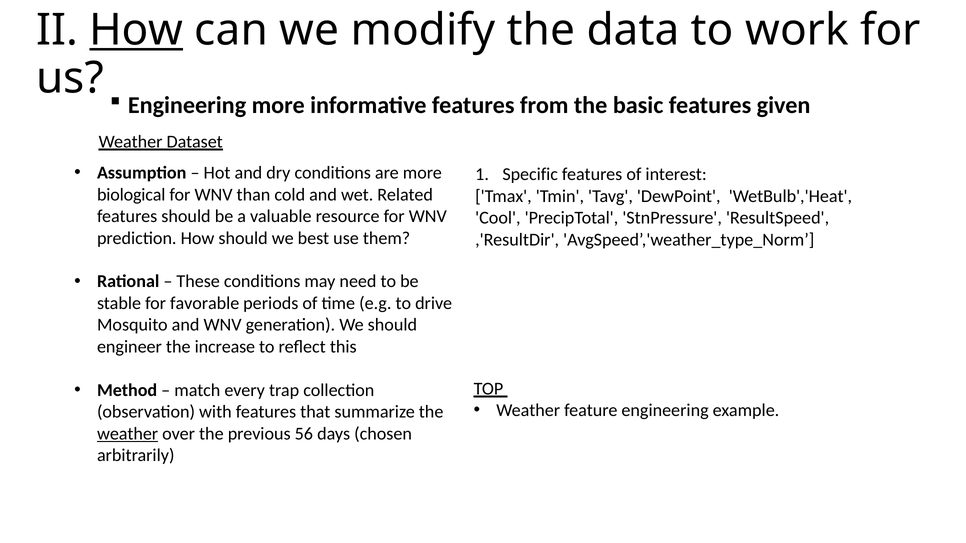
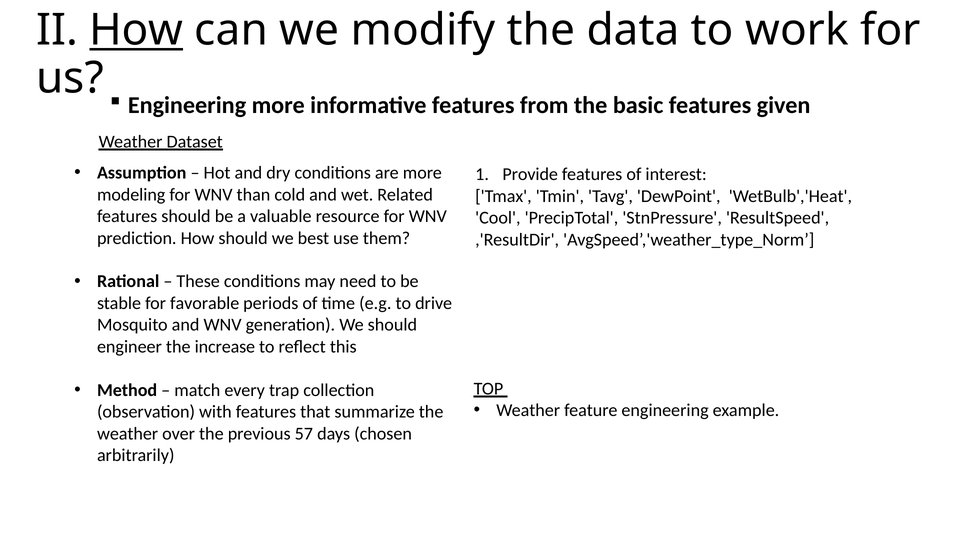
Specific: Specific -> Provide
biological: biological -> modeling
weather at (128, 434) underline: present -> none
56: 56 -> 57
